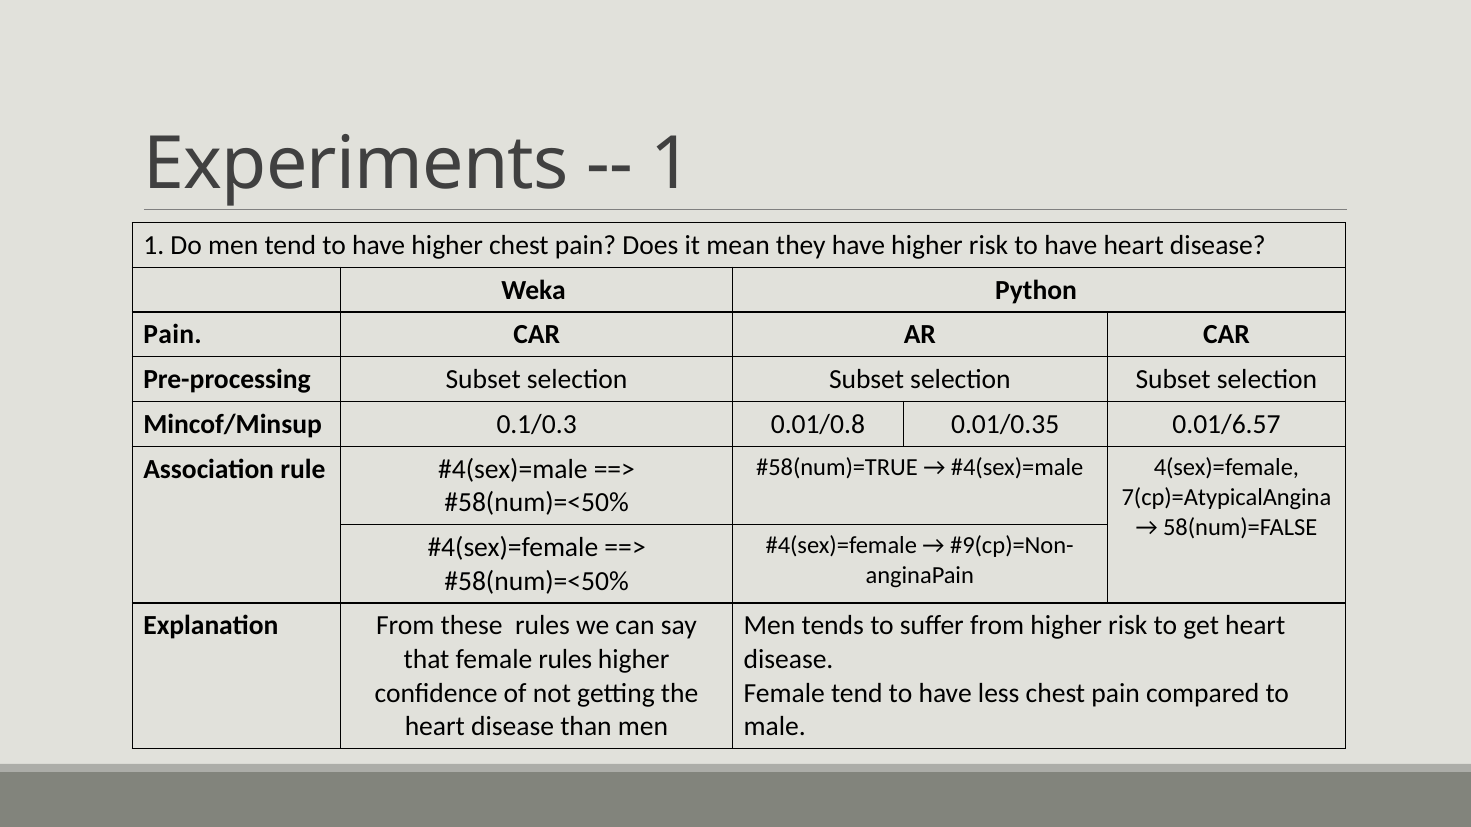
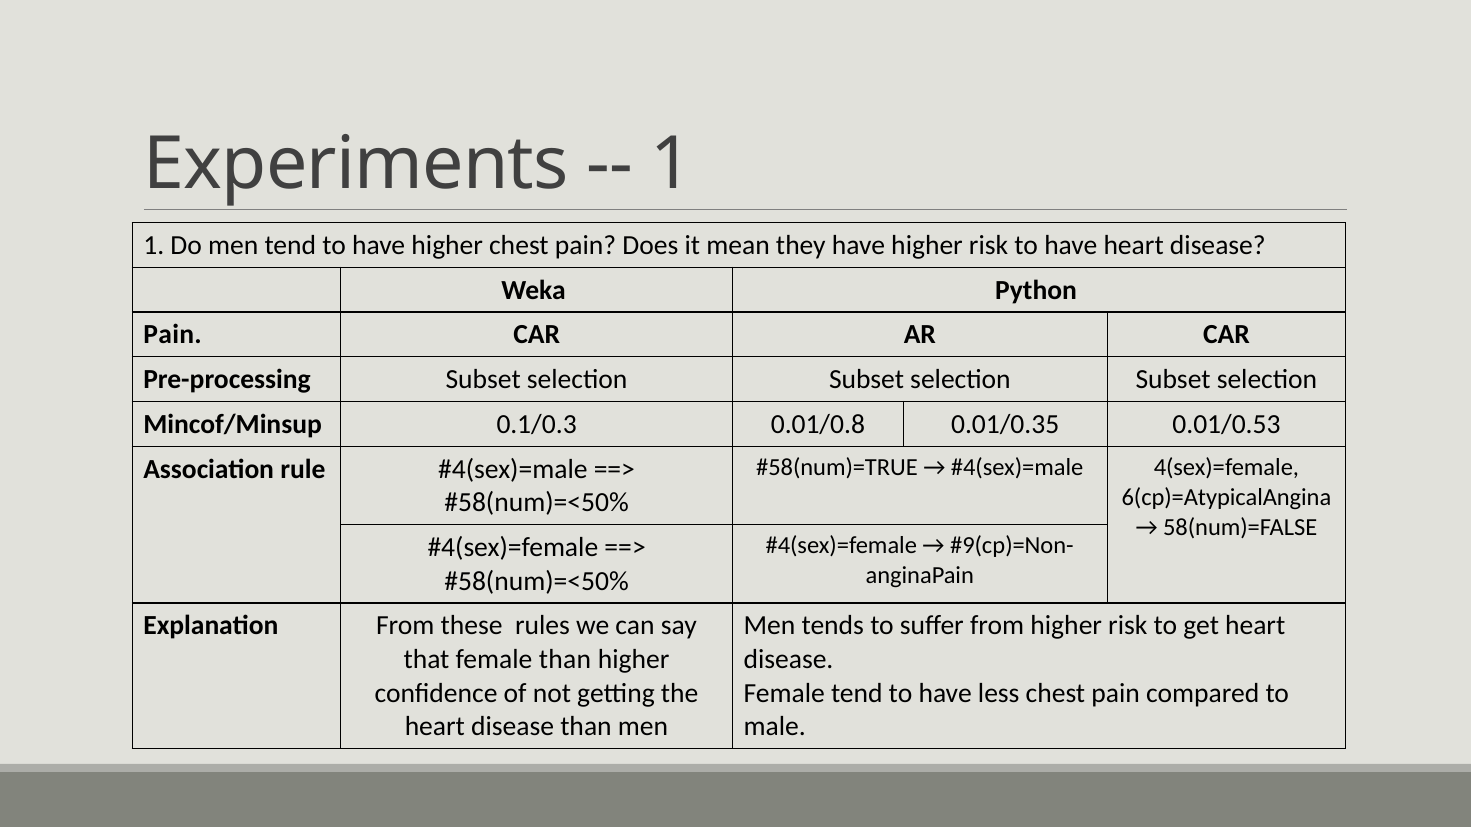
0.01/6.57: 0.01/6.57 -> 0.01/0.53
7(cp)=AtypicalAngina: 7(cp)=AtypicalAngina -> 6(cp)=AtypicalAngina
female rules: rules -> than
